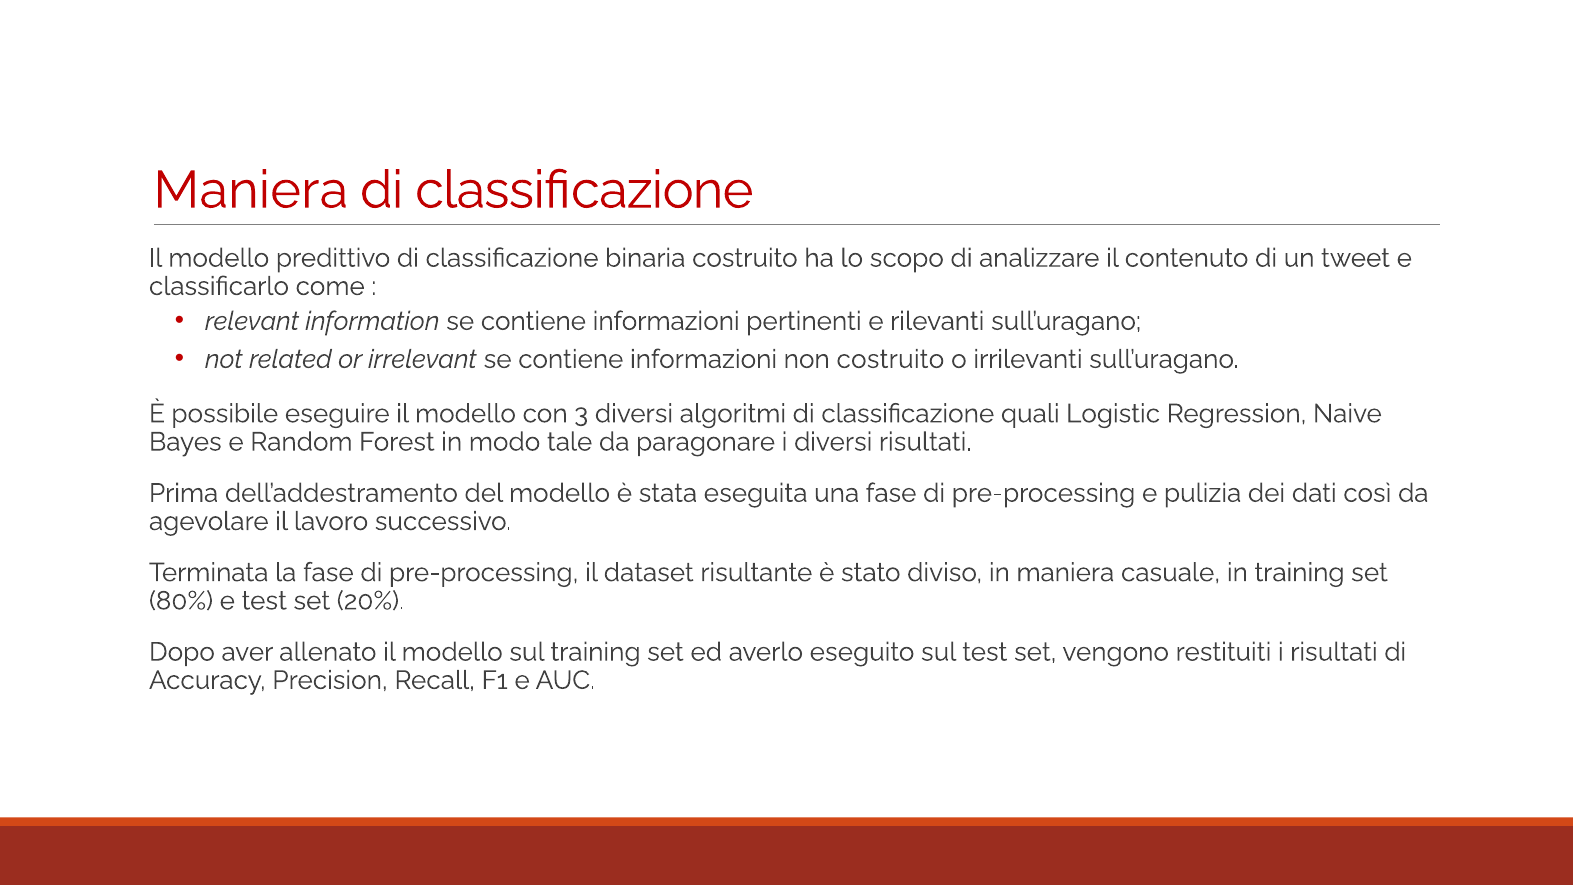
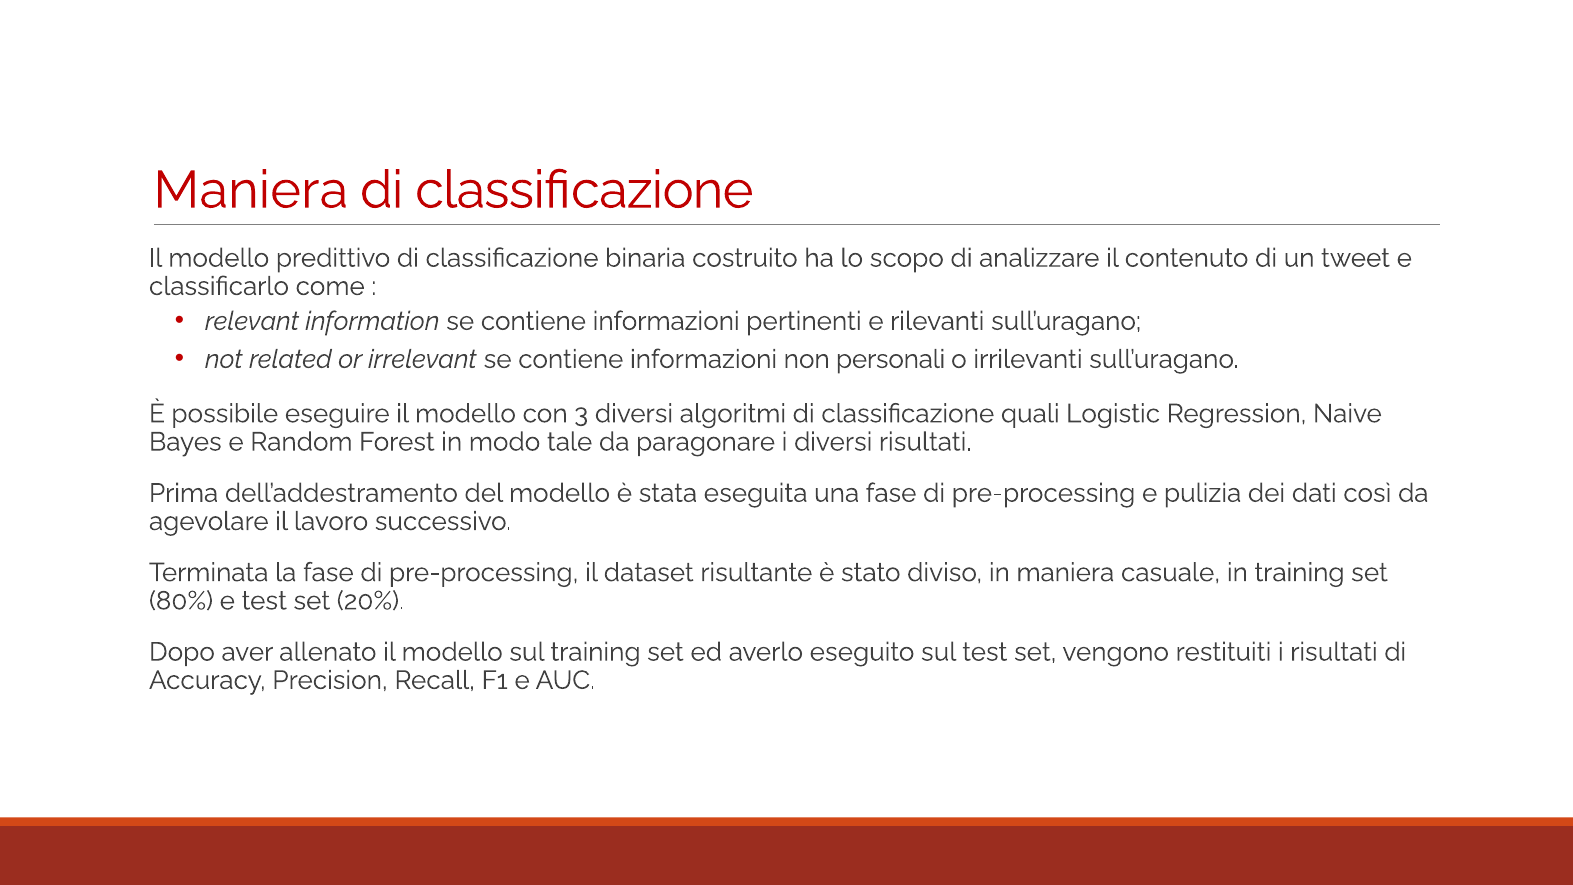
non costruito: costruito -> personali
